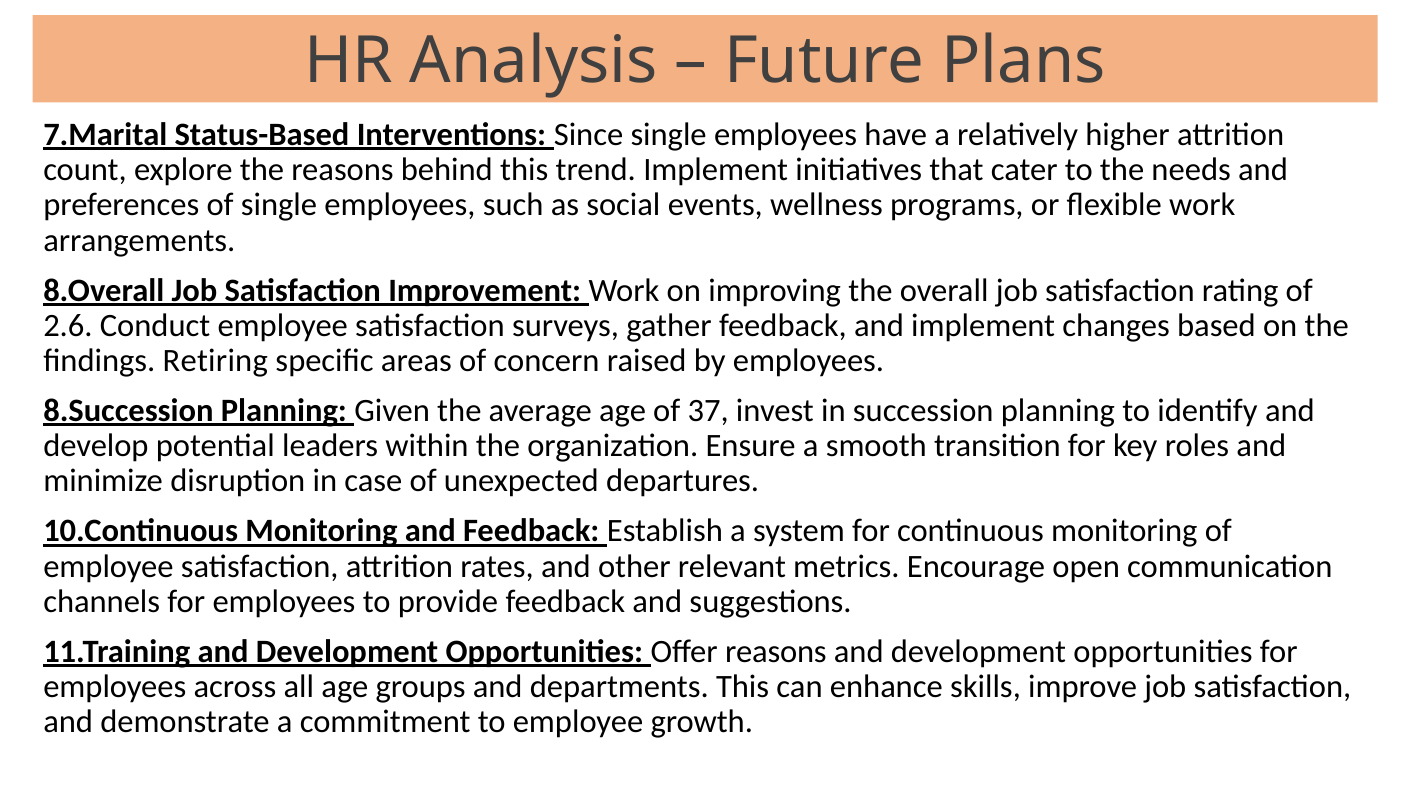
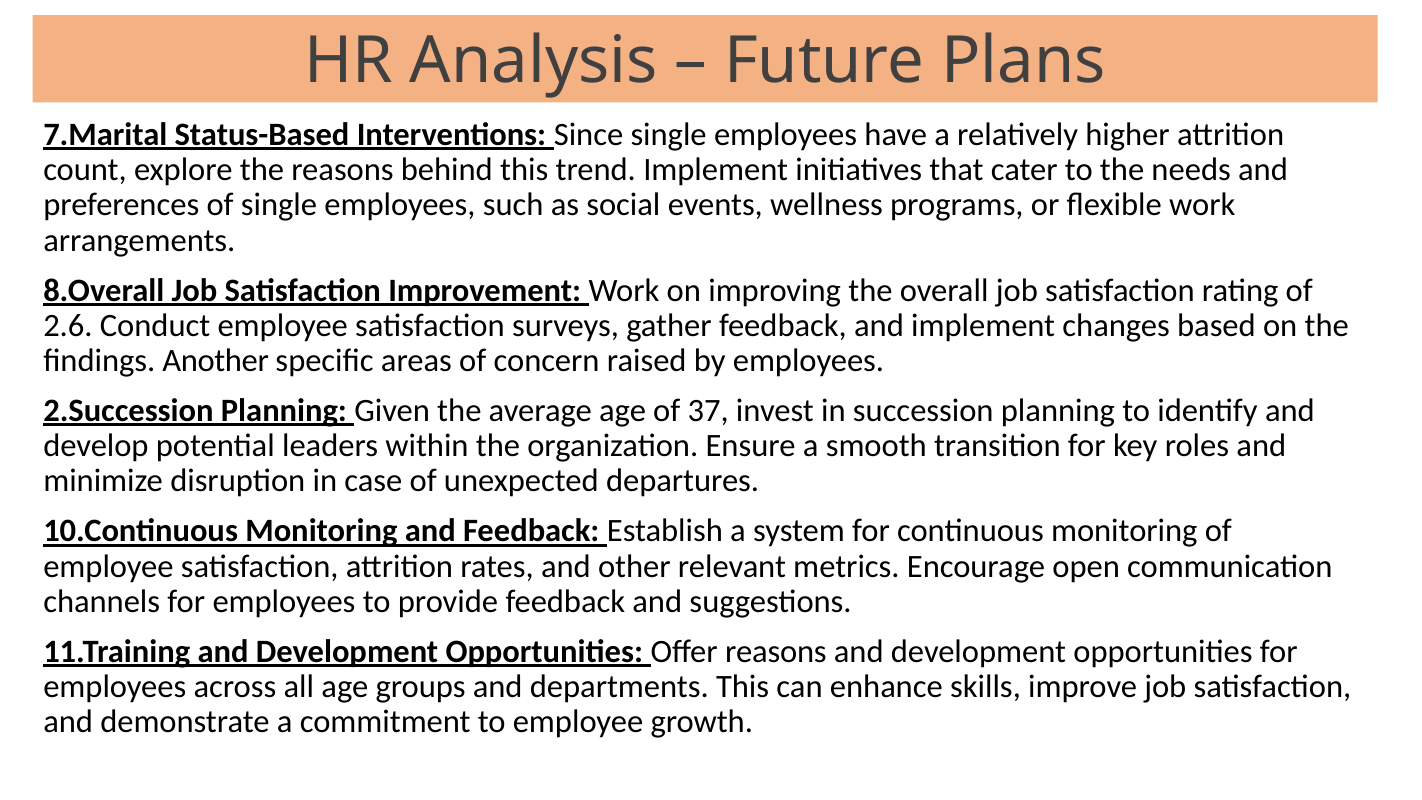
Retiring: Retiring -> Another
8.Succession: 8.Succession -> 2.Succession
